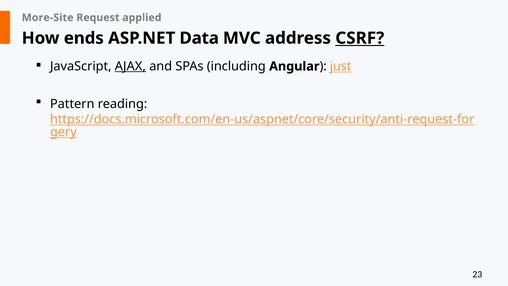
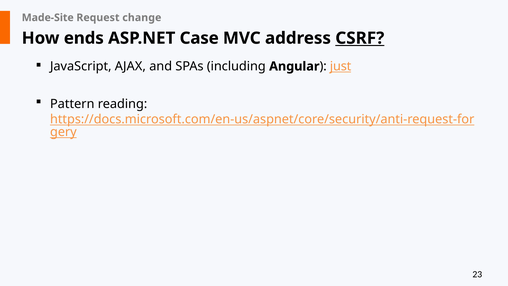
More-Site: More-Site -> Made-Site
applied: applied -> change
Data: Data -> Case
AJAX underline: present -> none
